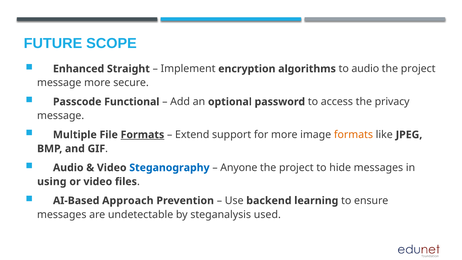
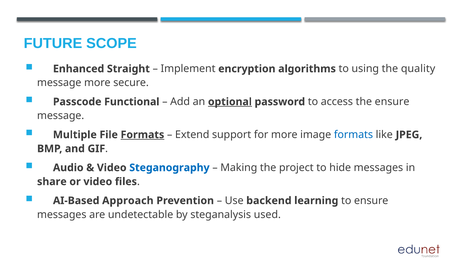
to audio: audio -> using
project at (418, 69): project -> quality
optional underline: none -> present
the privacy: privacy -> ensure
formats at (353, 135) colour: orange -> blue
Anyone: Anyone -> Making
using: using -> share
